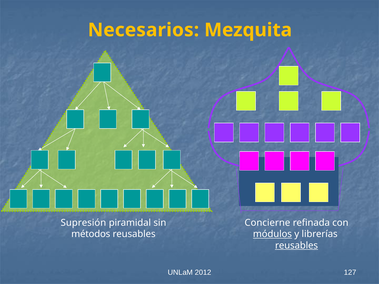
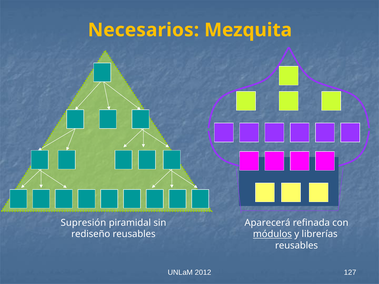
Concierne: Concierne -> Aparecerá
métodos: métodos -> rediseño
reusables at (297, 246) underline: present -> none
